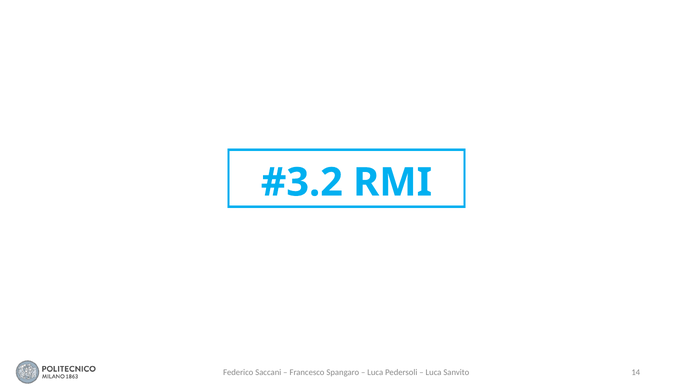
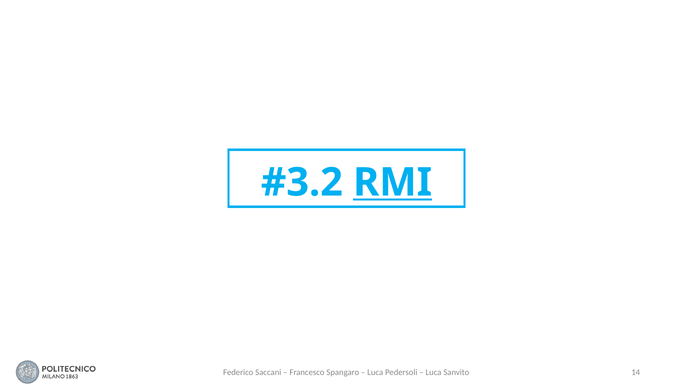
RMI underline: none -> present
